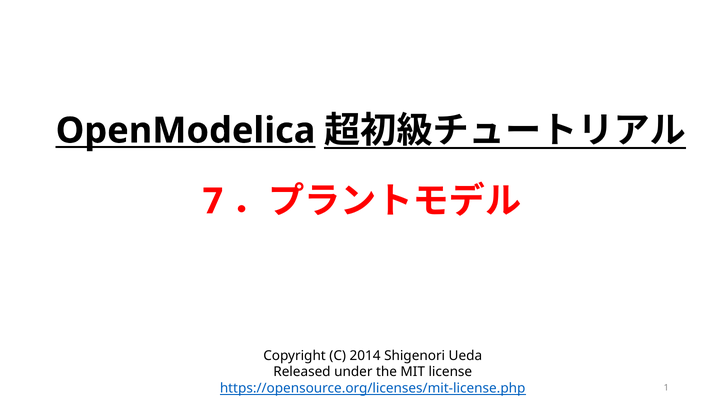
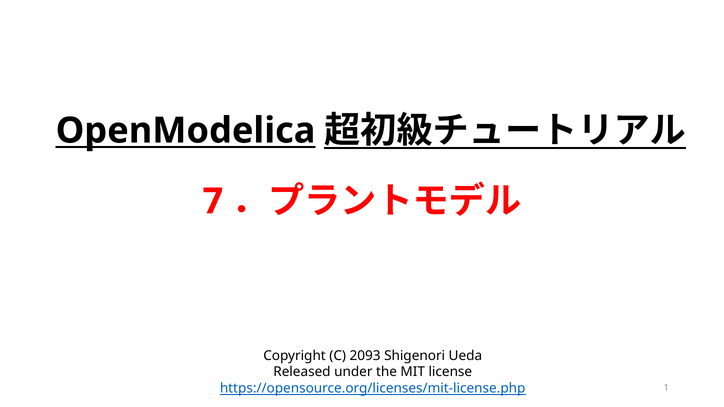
2014: 2014 -> 2093
